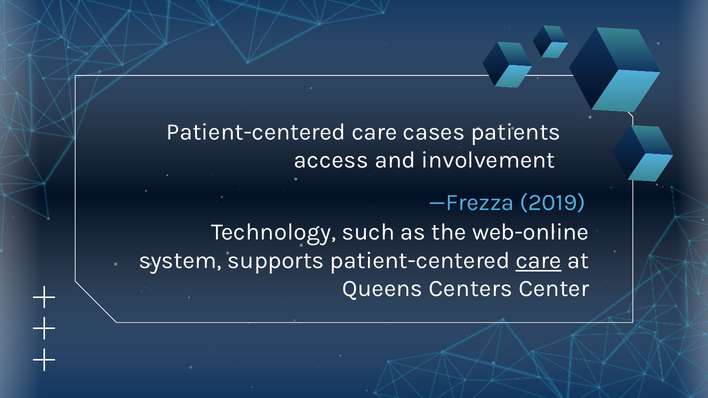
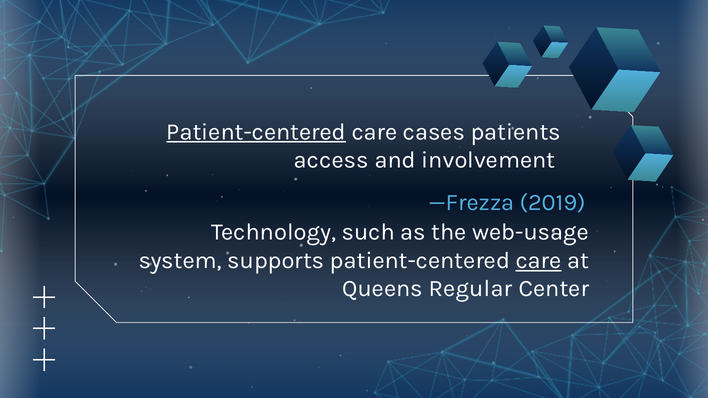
Patient-centered at (256, 132) underline: none -> present
web-online: web-online -> web-usage
Centers: Centers -> Regular
